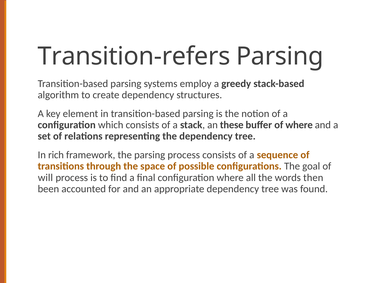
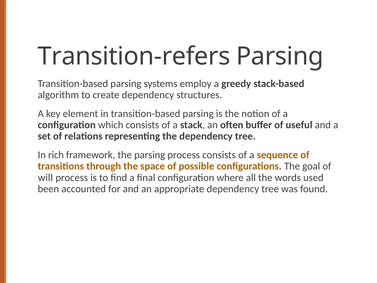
these: these -> often
of where: where -> useful
then: then -> used
